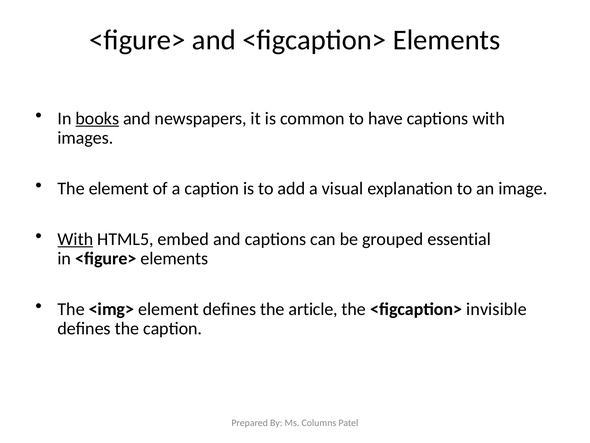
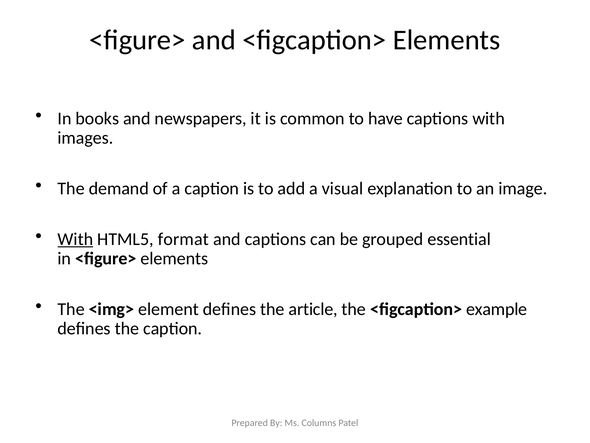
books underline: present -> none
The element: element -> demand
embed: embed -> format
invisible: invisible -> example
